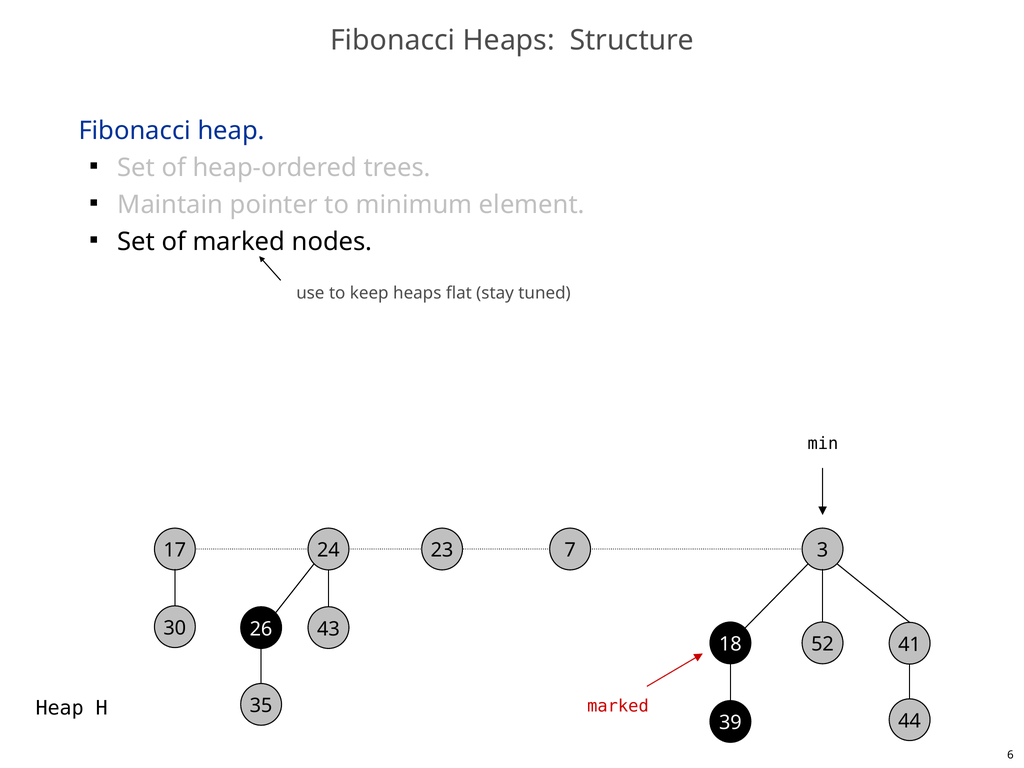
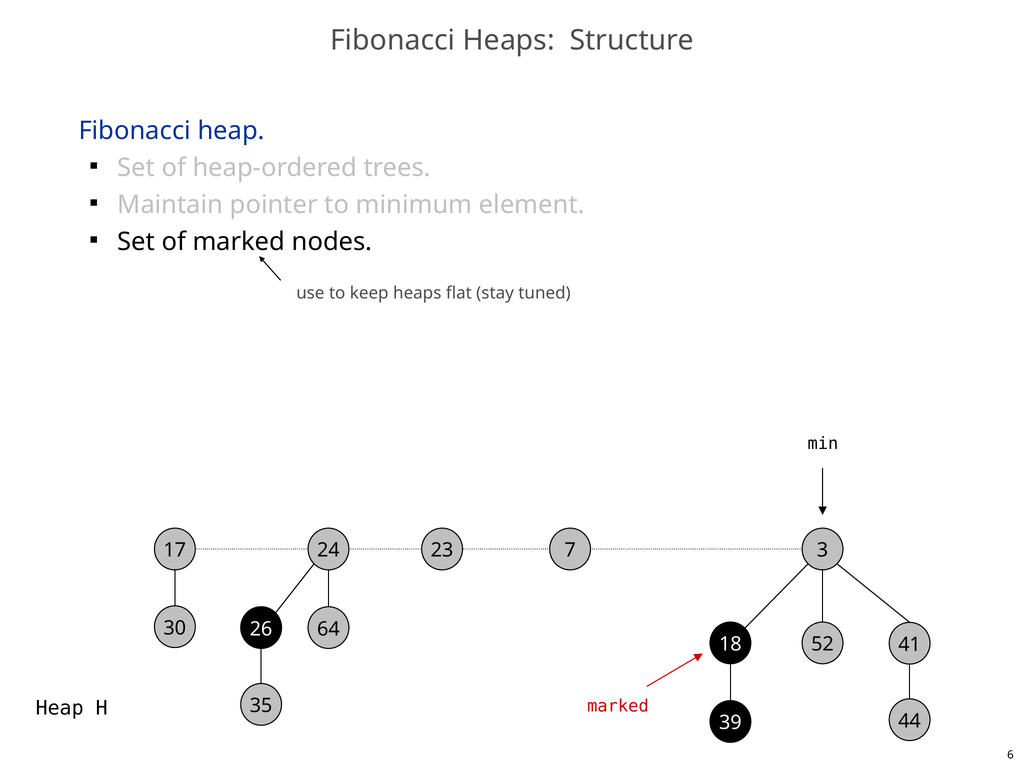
43: 43 -> 64
